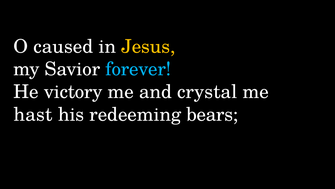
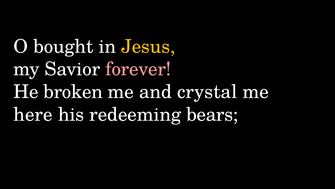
caused: caused -> bought
forever colour: light blue -> pink
victory: victory -> broken
hast: hast -> here
